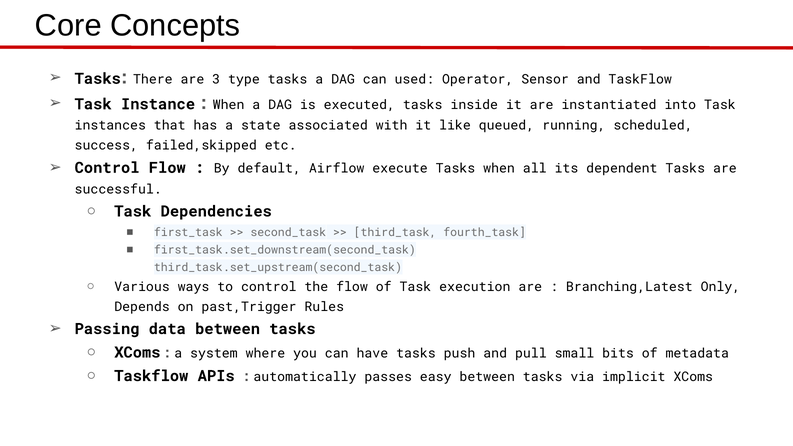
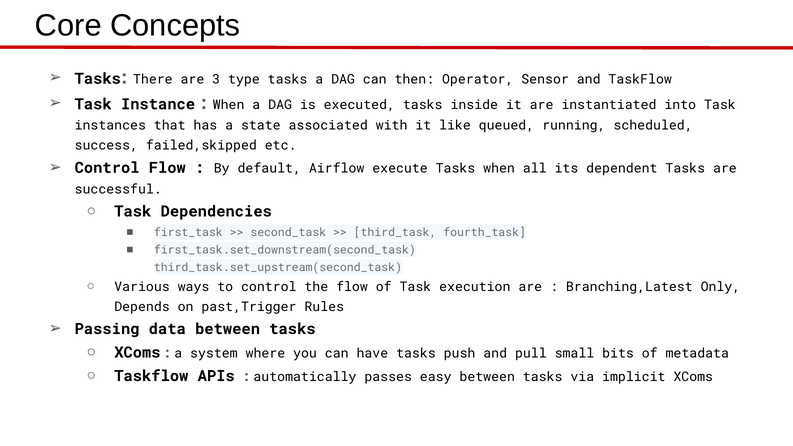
used: used -> then
